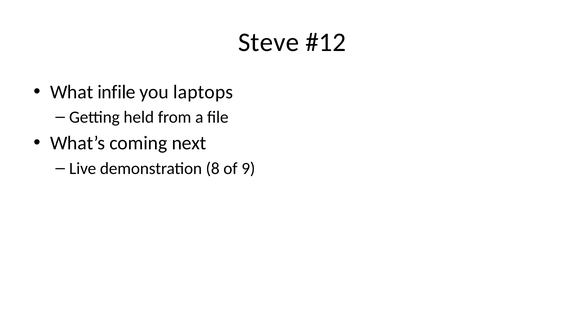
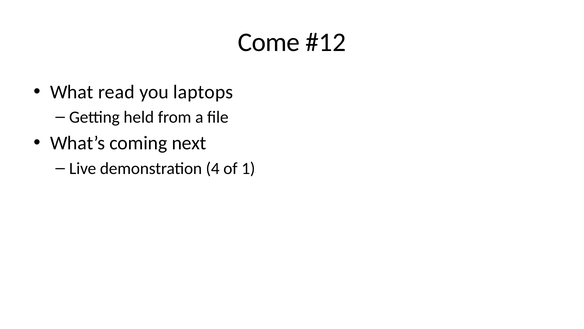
Steve: Steve -> Come
infile: infile -> read
8: 8 -> 4
9: 9 -> 1
